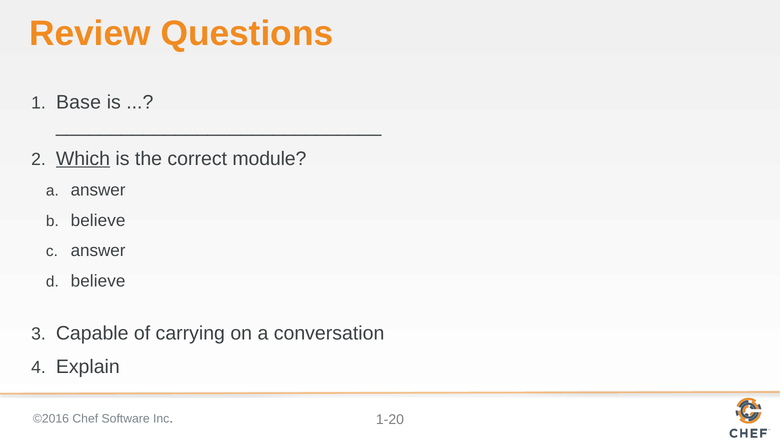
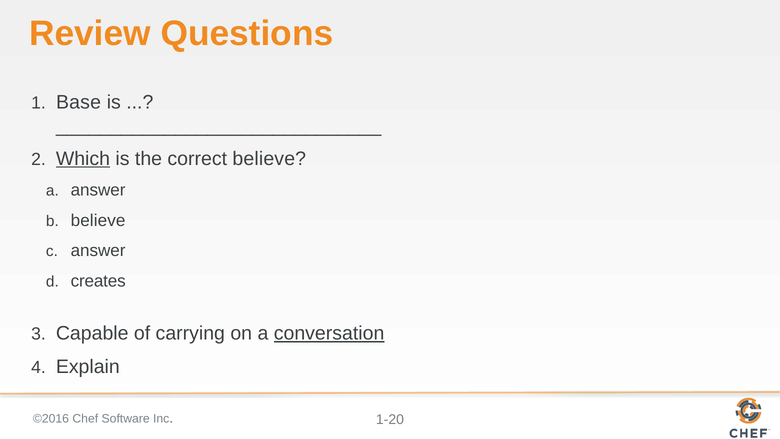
correct module: module -> believe
believe at (98, 281): believe -> creates
conversation underline: none -> present
